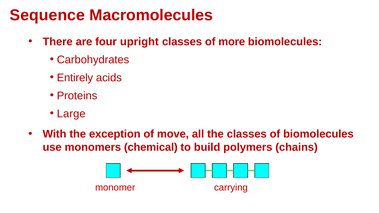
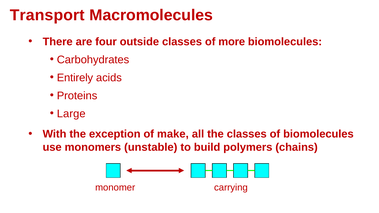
Sequence: Sequence -> Transport
upright: upright -> outside
move: move -> make
chemical: chemical -> unstable
